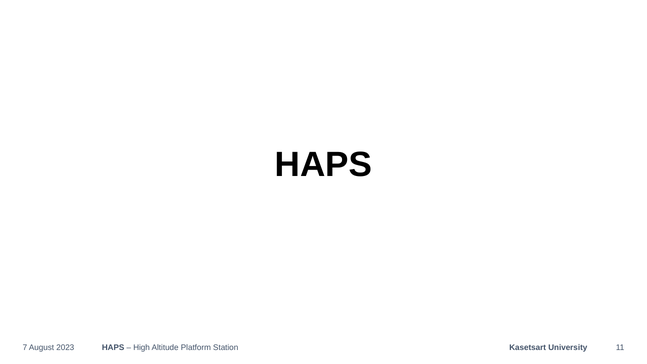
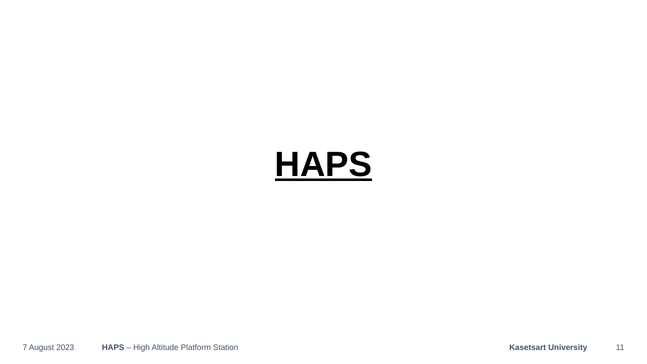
HAPS at (323, 165) underline: none -> present
